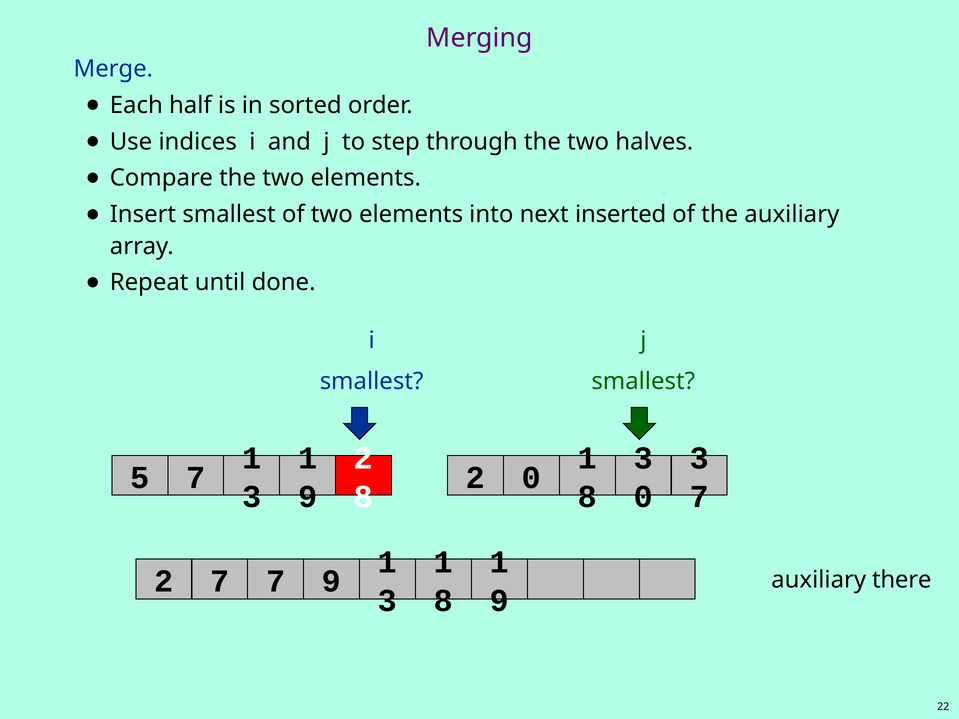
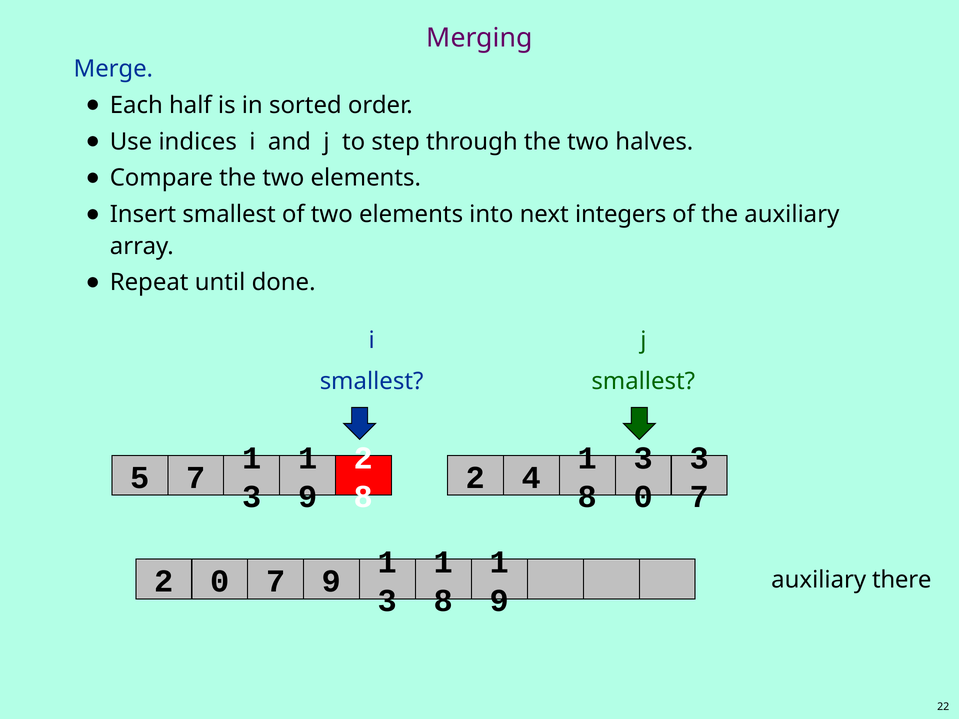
inserted: inserted -> integers
2 0: 0 -> 4
2 7: 7 -> 0
